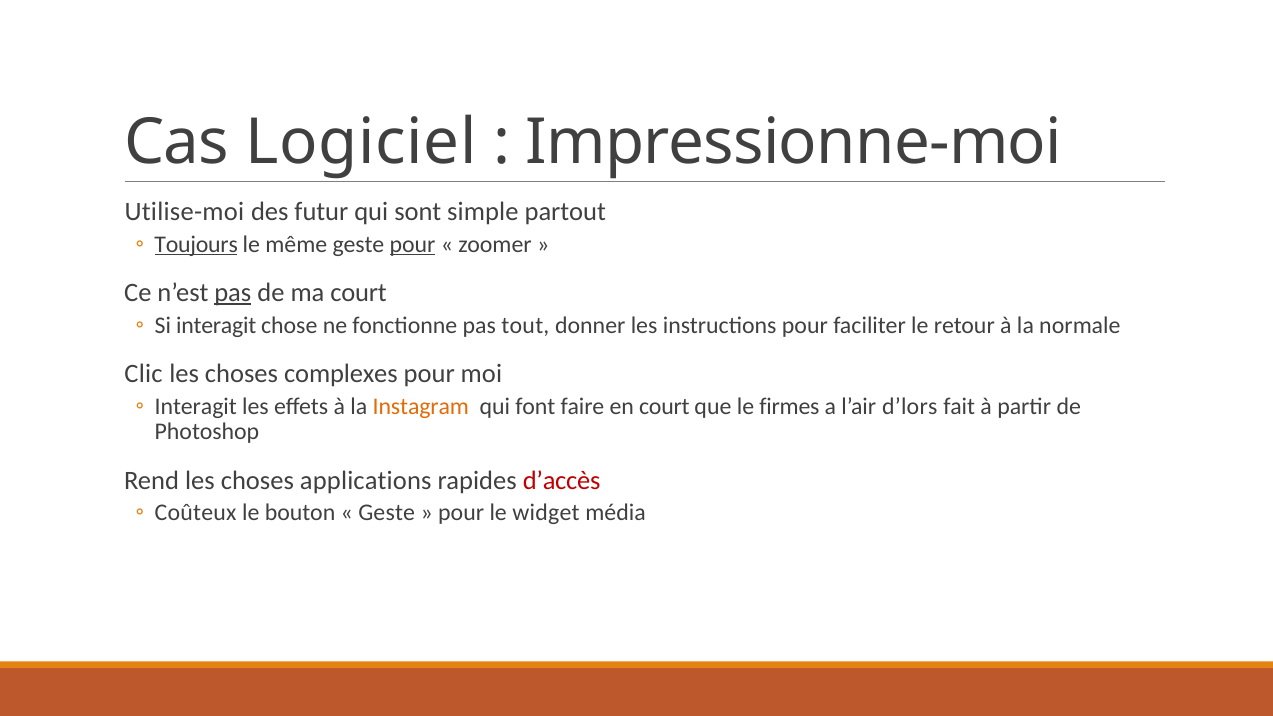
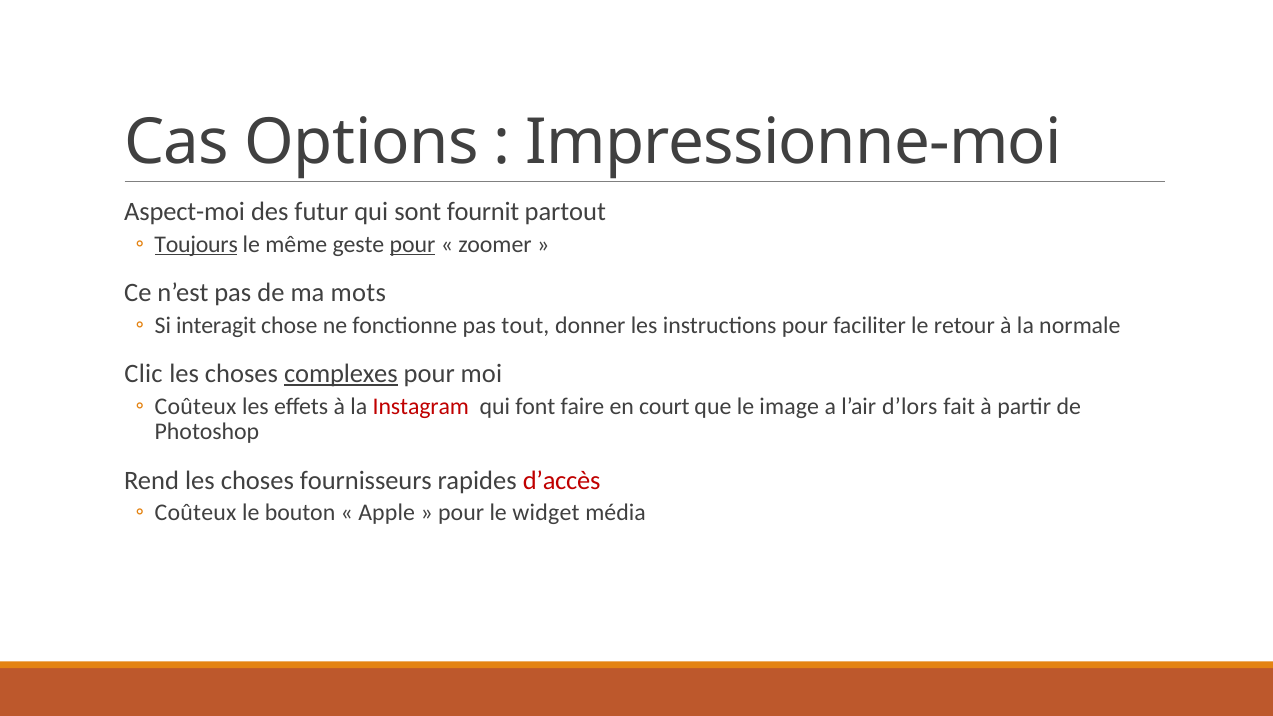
Logiciel: Logiciel -> Options
Utilise-moi: Utilise-moi -> Aspect-moi
simple: simple -> fournit
pas at (233, 293) underline: present -> none
ma court: court -> mots
complexes underline: none -> present
Interagit at (196, 406): Interagit -> Coûteux
Instagram colour: orange -> red
firmes: firmes -> image
applications: applications -> fournisseurs
Geste at (387, 513): Geste -> Apple
